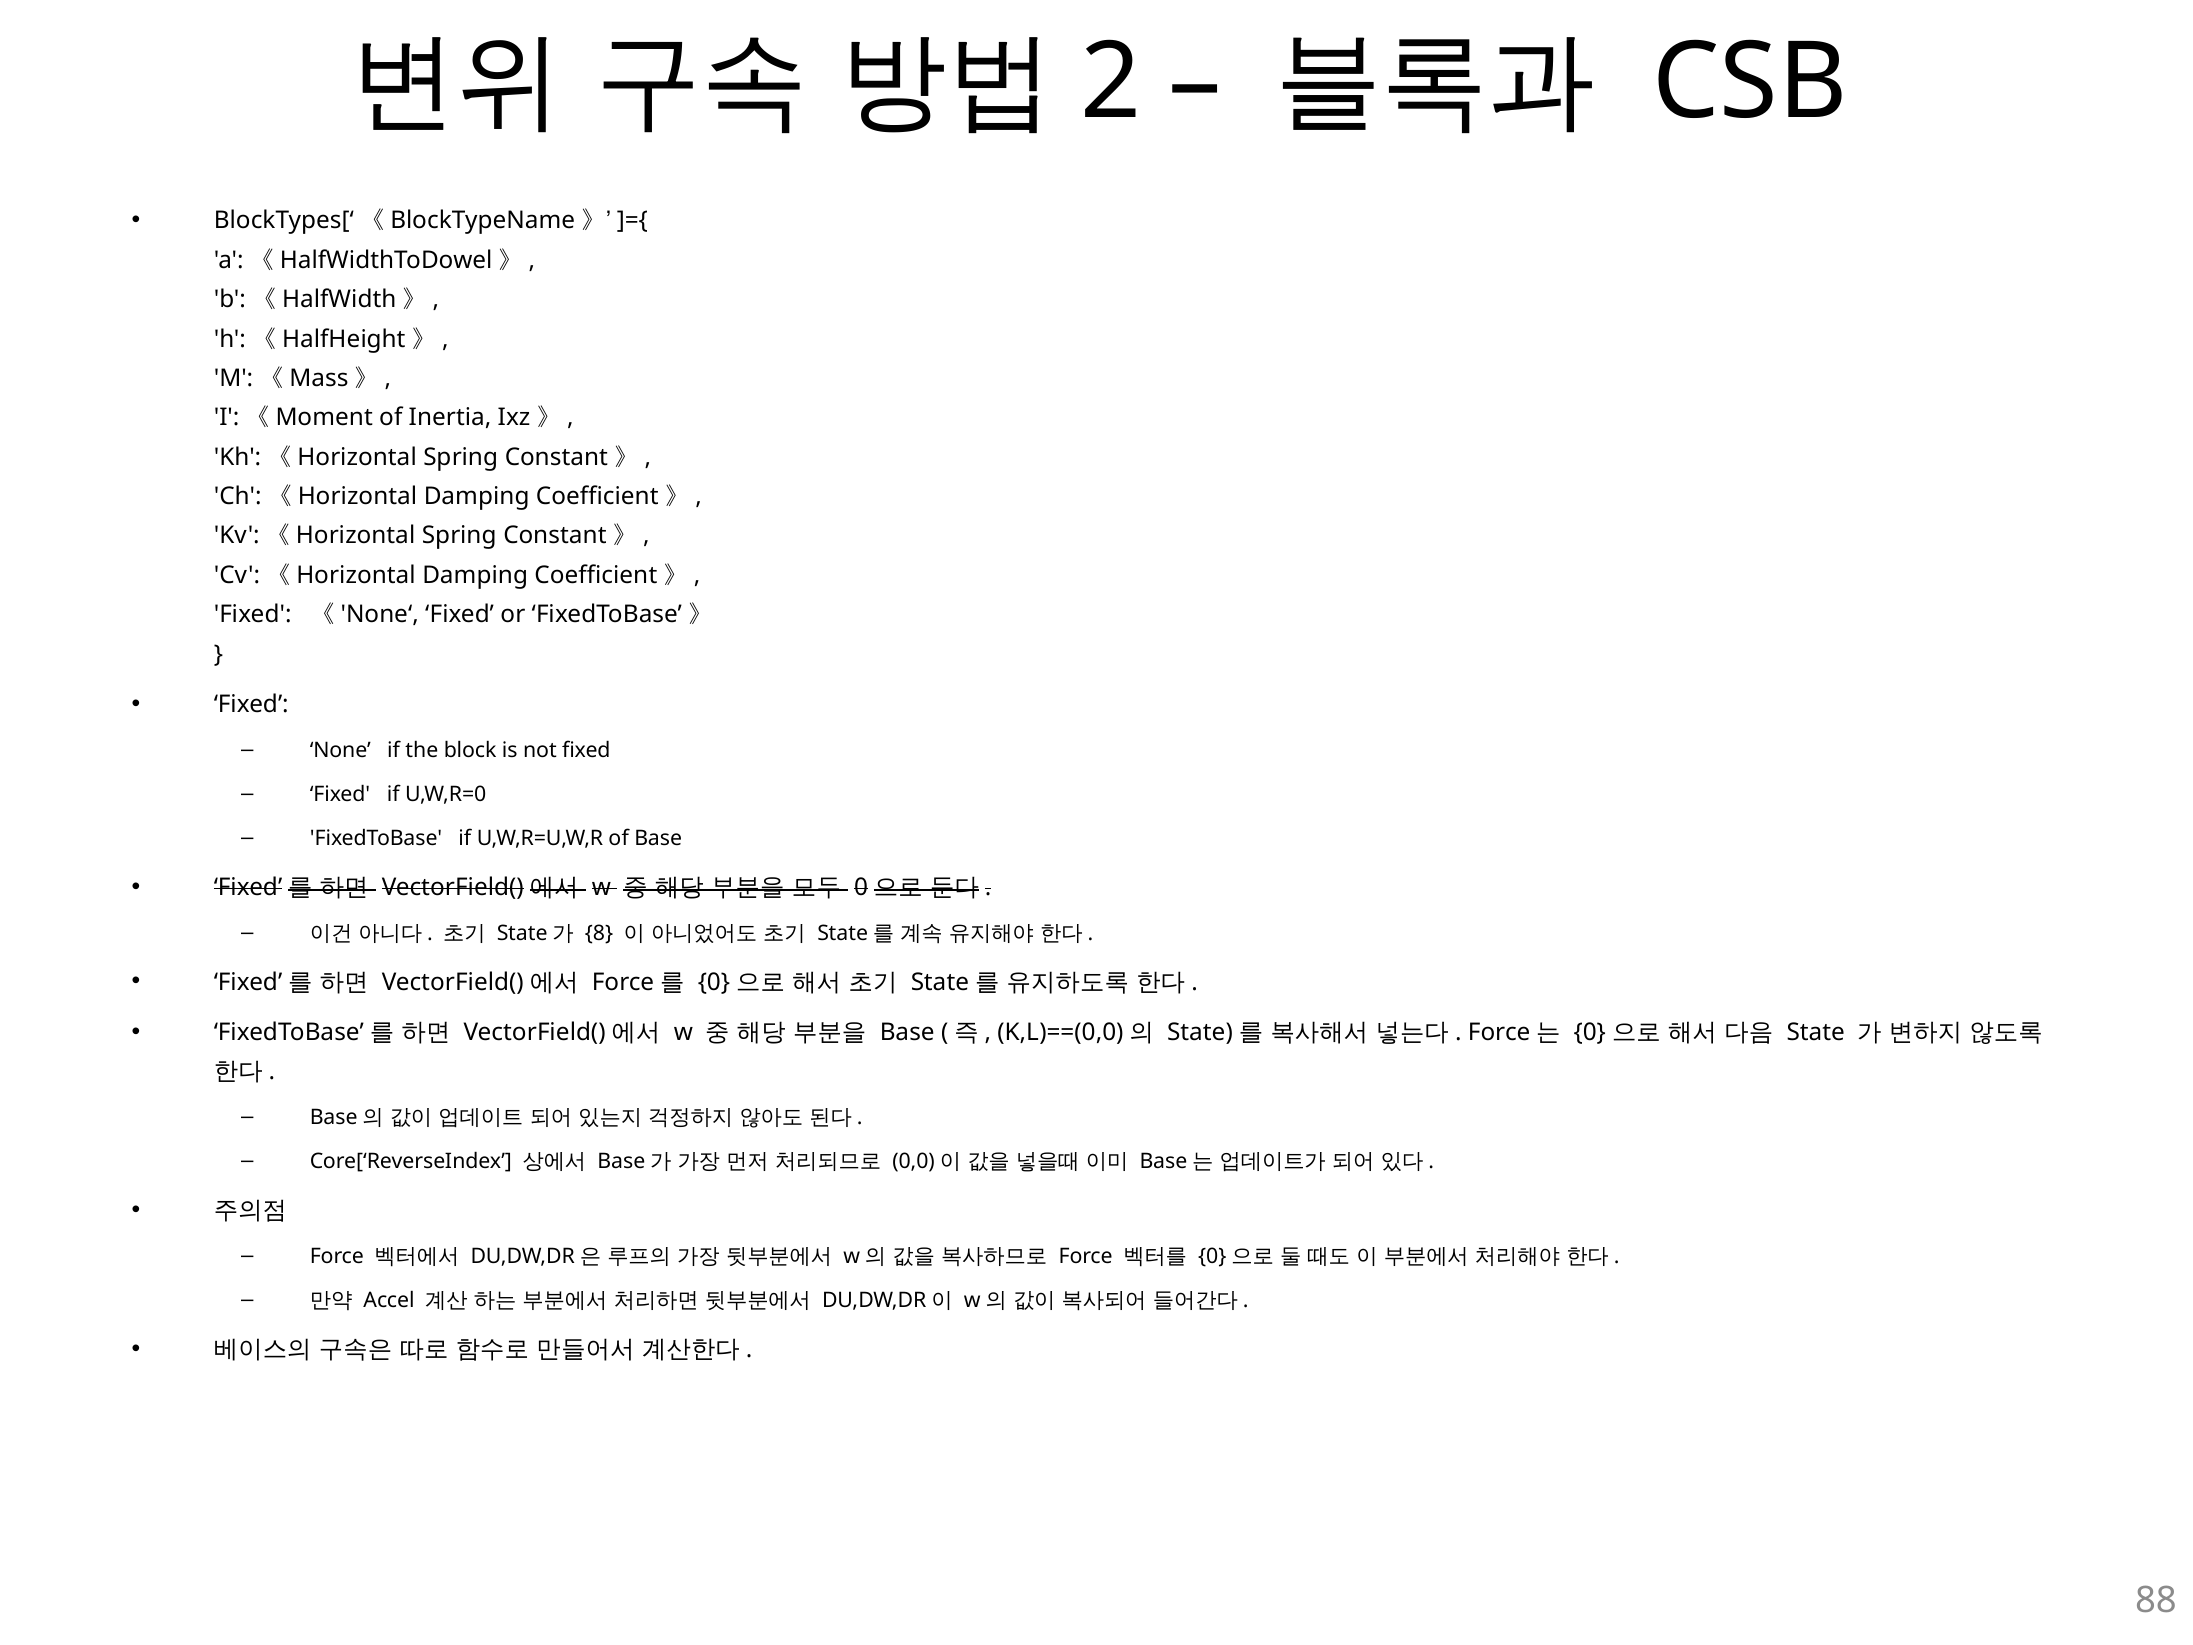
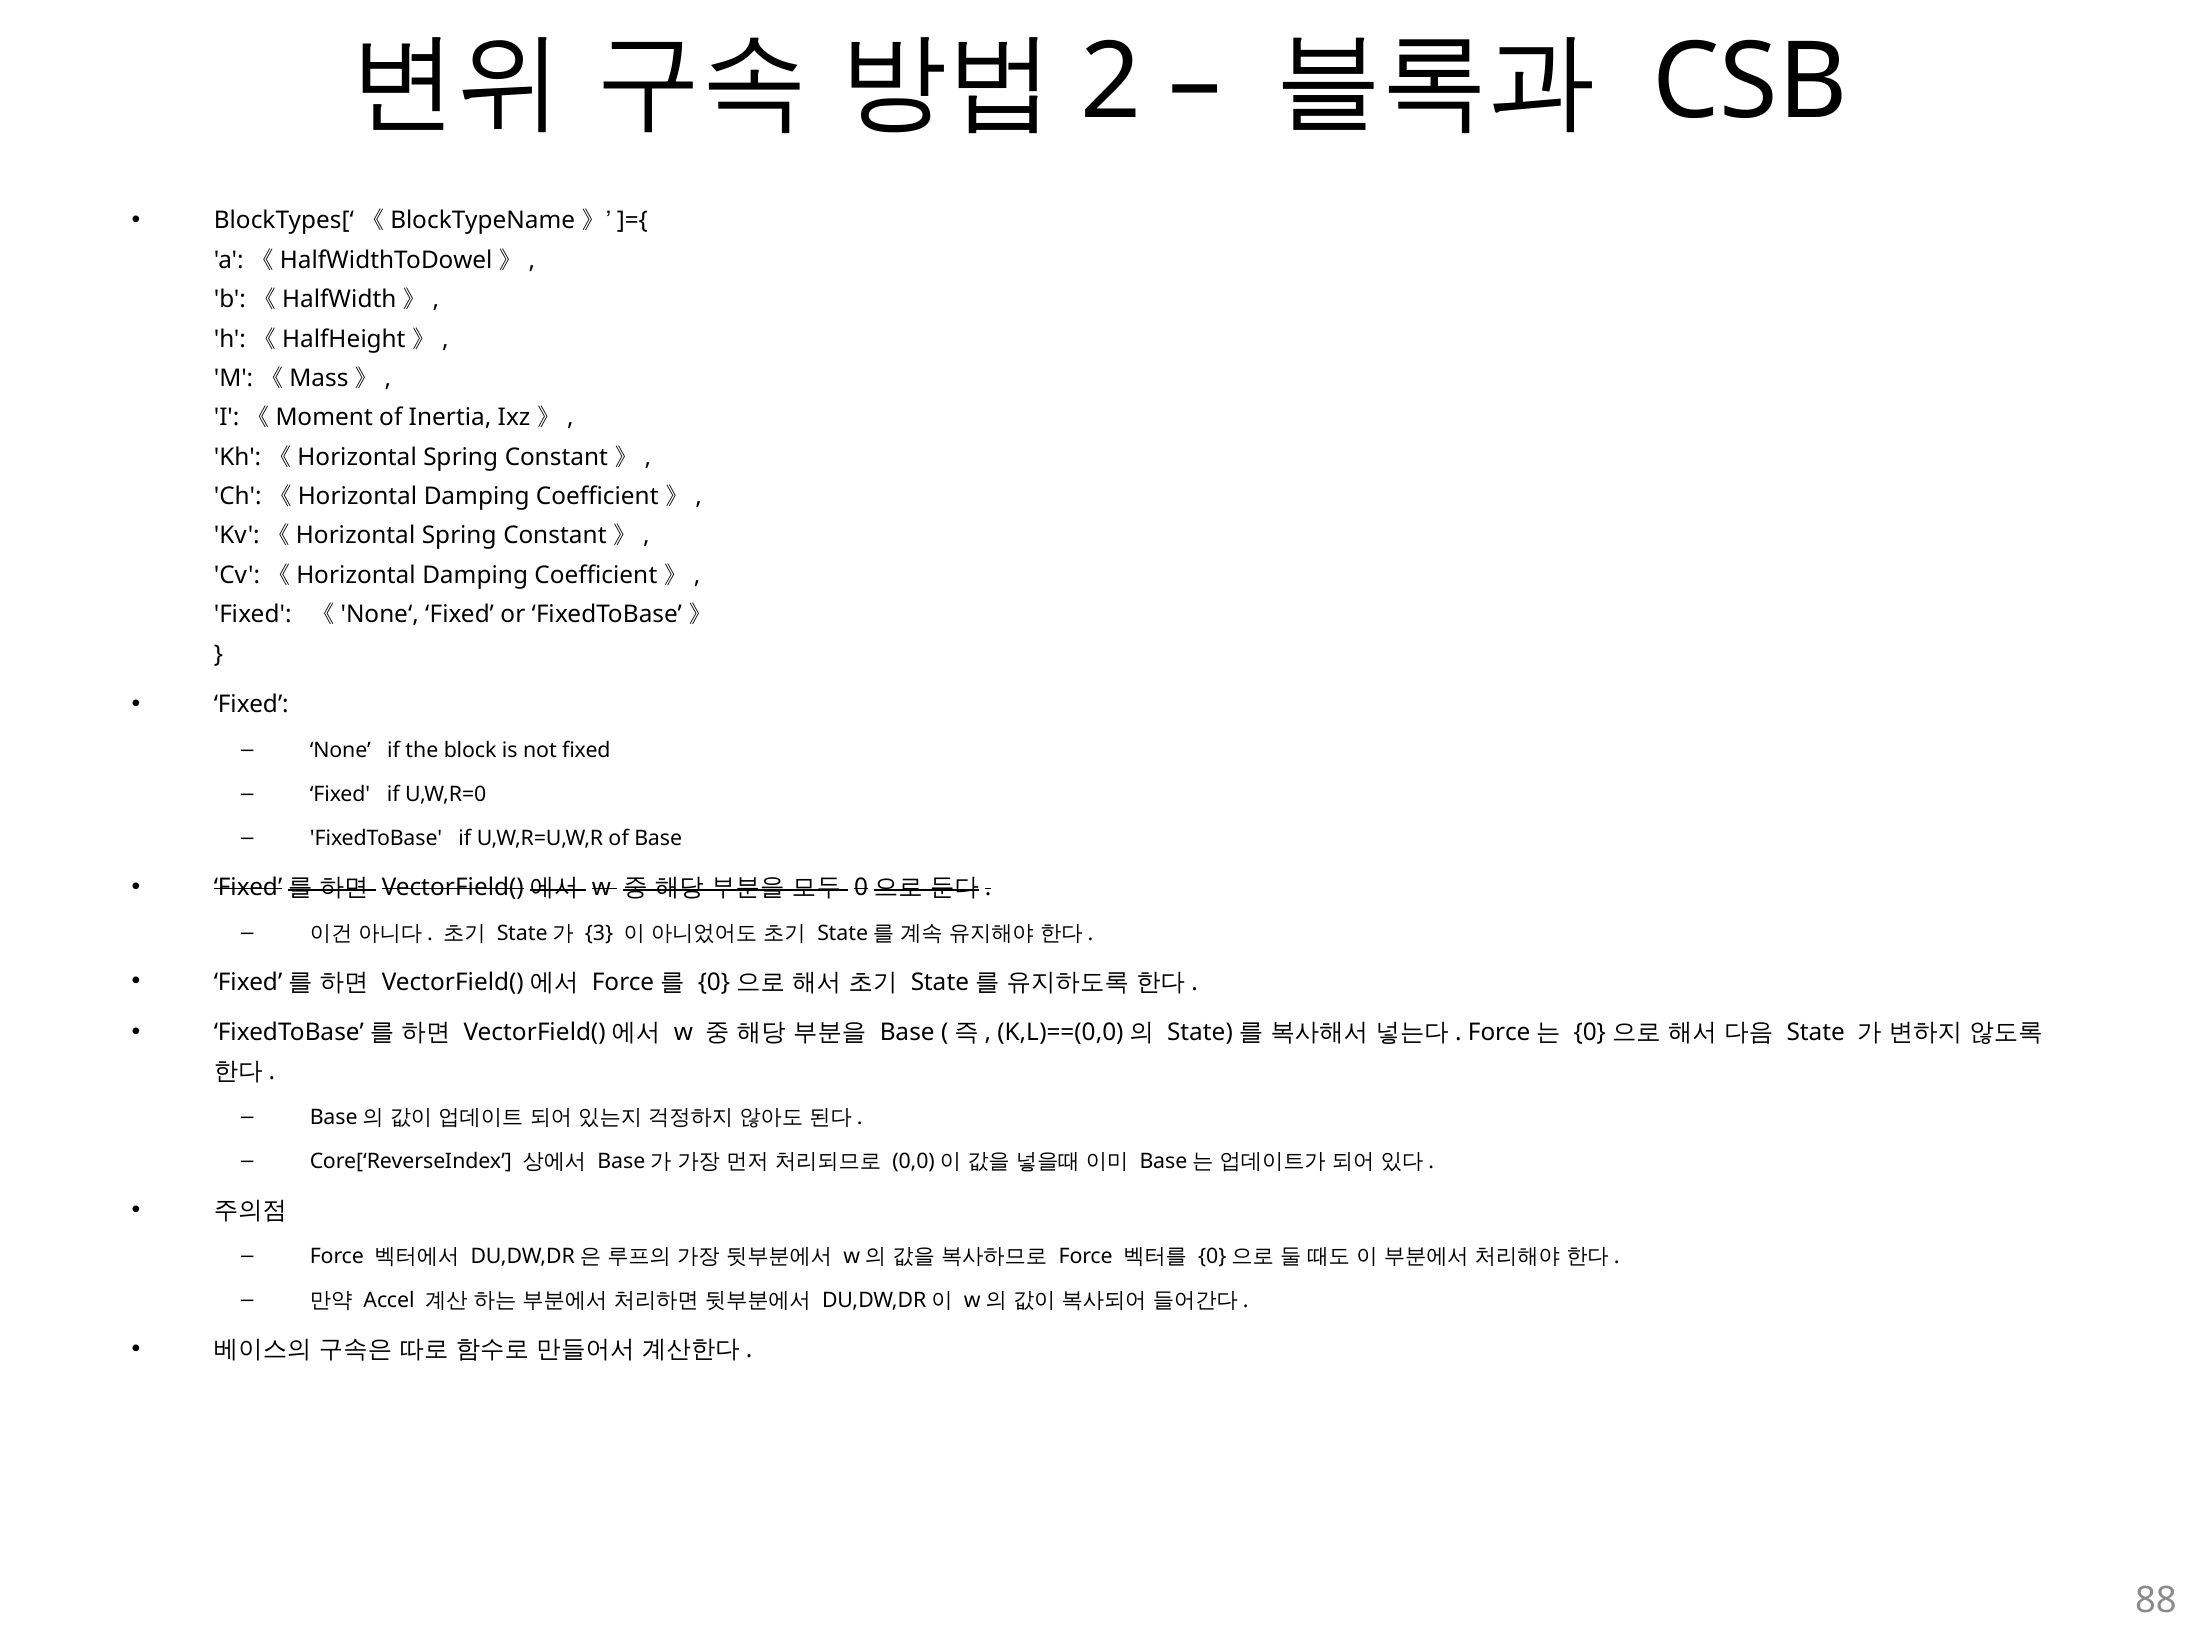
8: 8 -> 3
